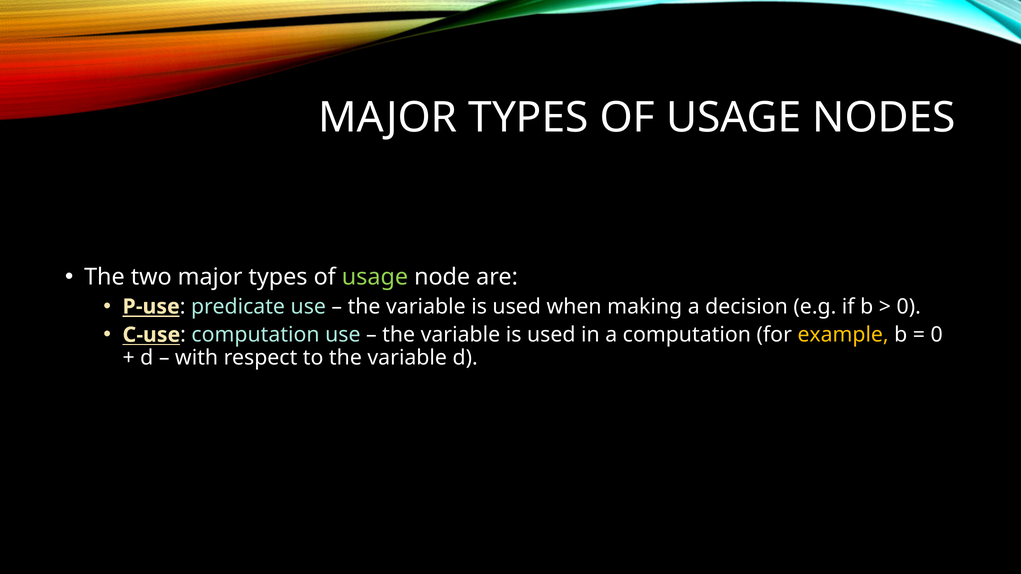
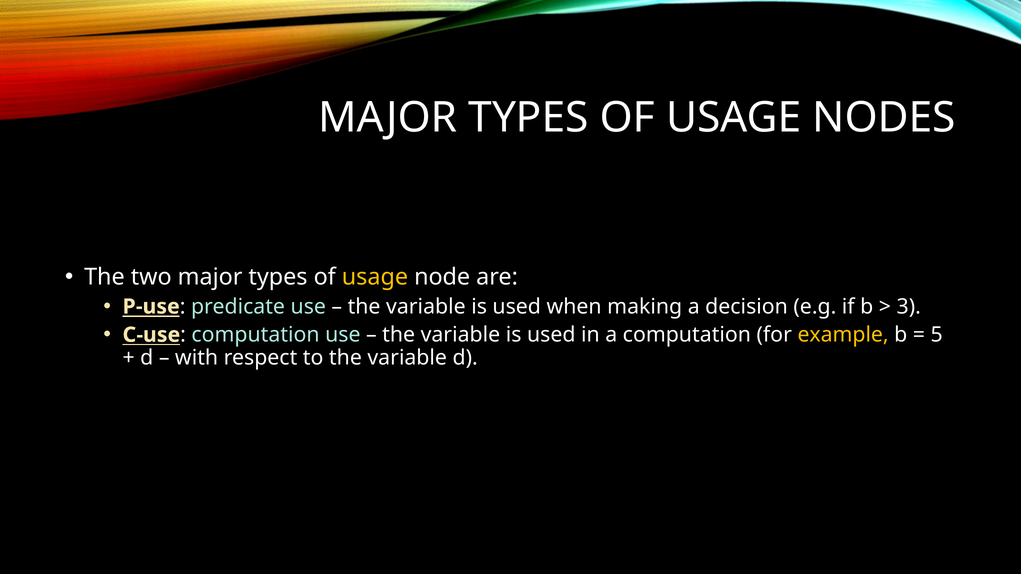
usage at (375, 277) colour: light green -> yellow
0 at (909, 307): 0 -> 3
0 at (937, 335): 0 -> 5
